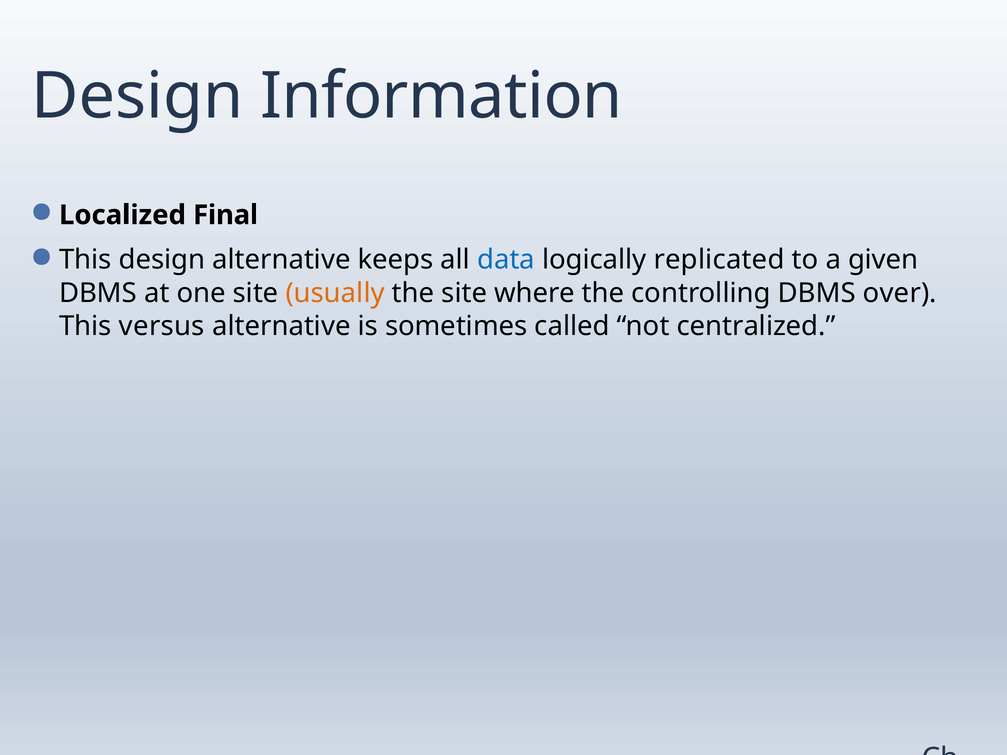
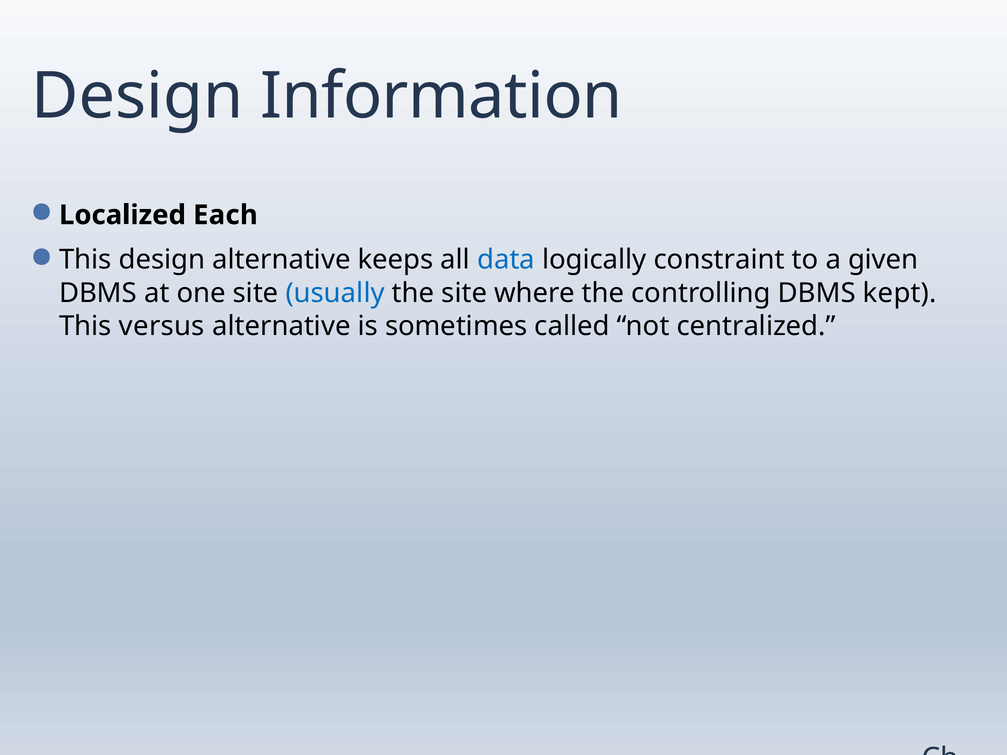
Final: Final -> Each
replicated: replicated -> constraint
usually colour: orange -> blue
over: over -> kept
